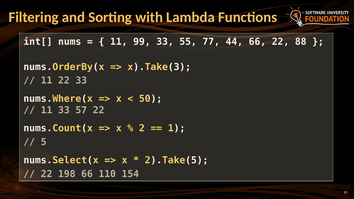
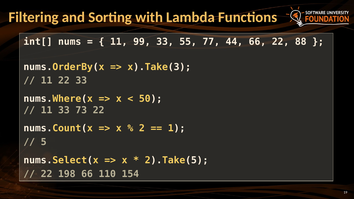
57: 57 -> 73
